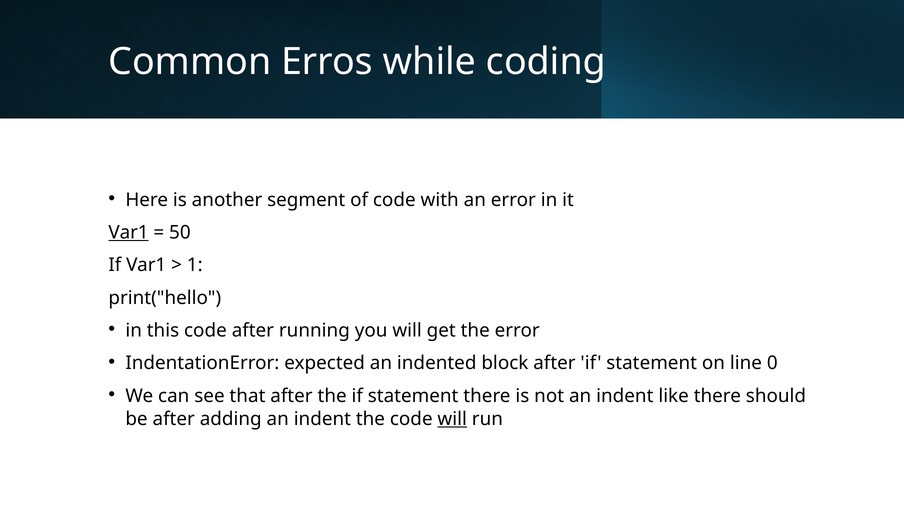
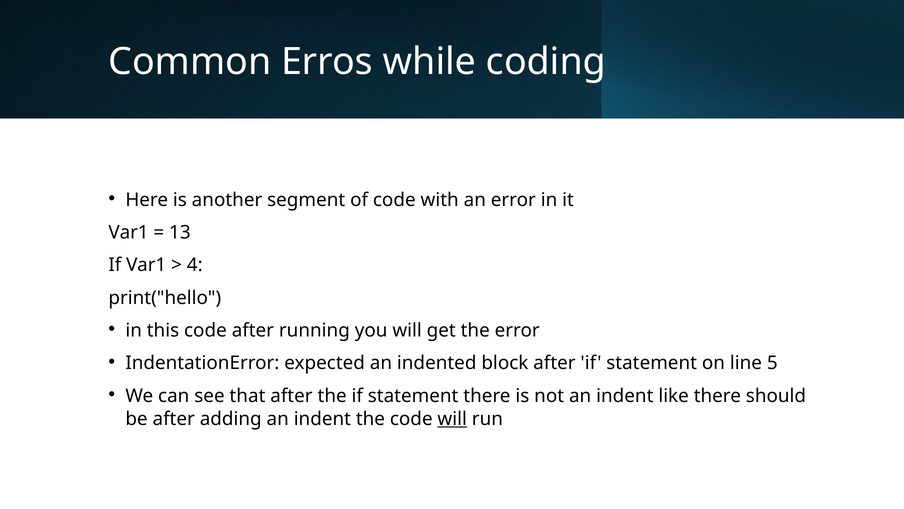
Var1 at (129, 232) underline: present -> none
50: 50 -> 13
1: 1 -> 4
0: 0 -> 5
